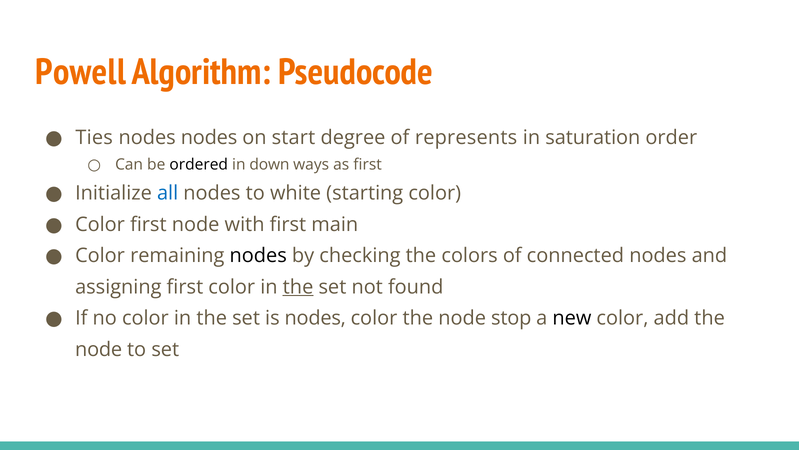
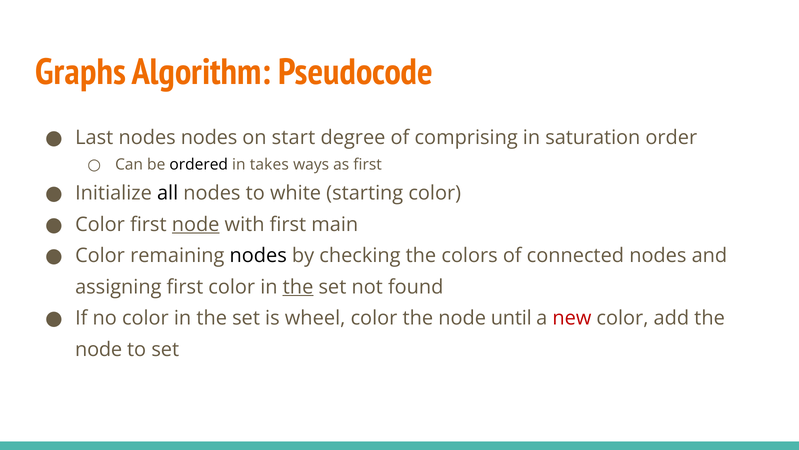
Powell: Powell -> Graphs
Ties: Ties -> Last
represents: represents -> comprising
down: down -> takes
all colour: blue -> black
node at (196, 224) underline: none -> present
is nodes: nodes -> wheel
stop: stop -> until
new colour: black -> red
